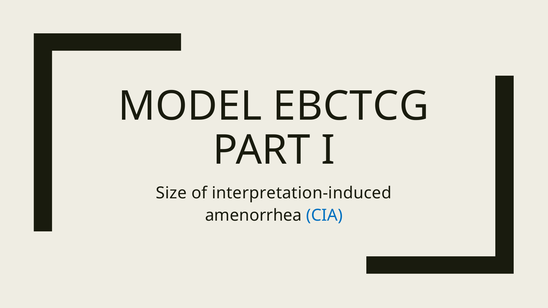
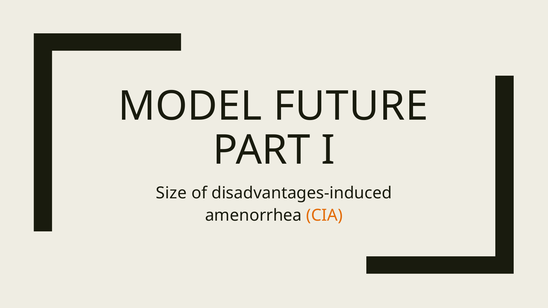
EBCTCG: EBCTCG -> FUTURE
interpretation-induced: interpretation-induced -> disadvantages-induced
CIA colour: blue -> orange
